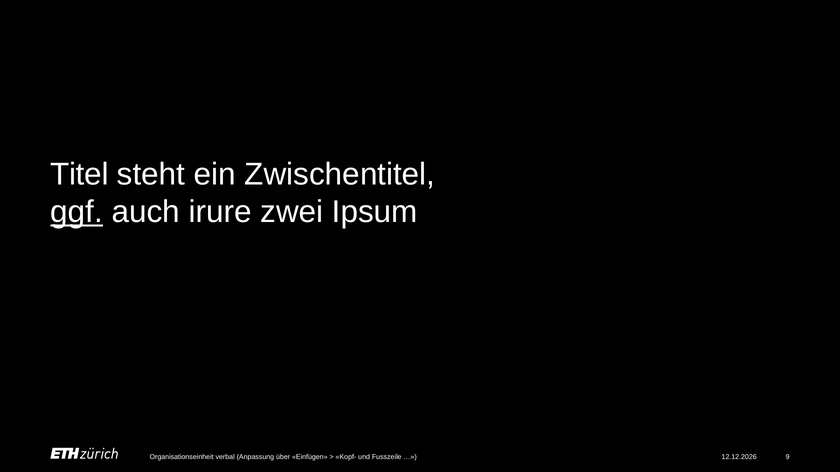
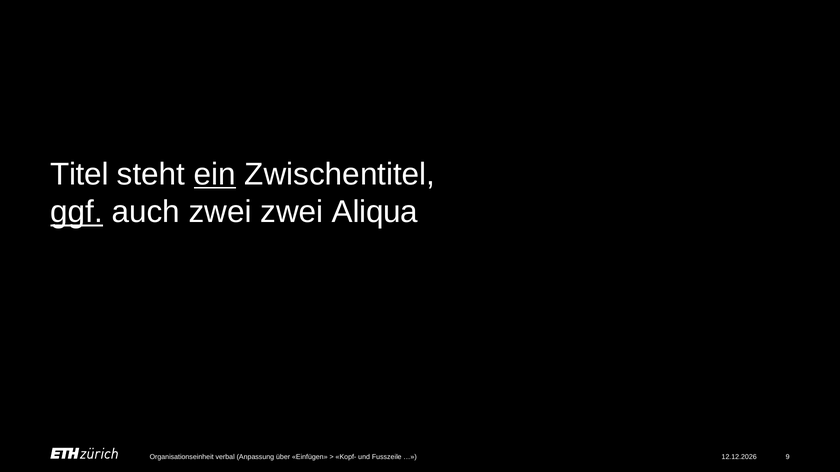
ein underline: none -> present
auch irure: irure -> zwei
Ipsum: Ipsum -> Aliqua
